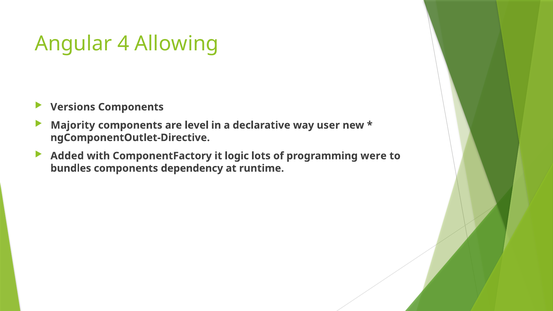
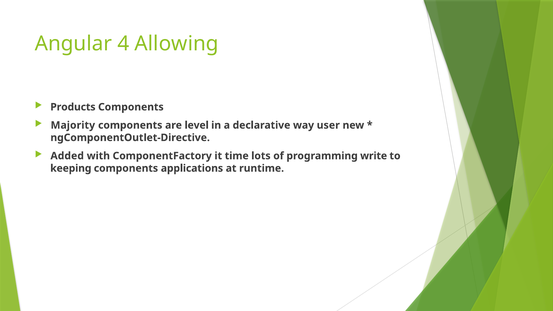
Versions: Versions -> Products
logic: logic -> time
were: were -> write
bundles: bundles -> keeping
dependency: dependency -> applications
